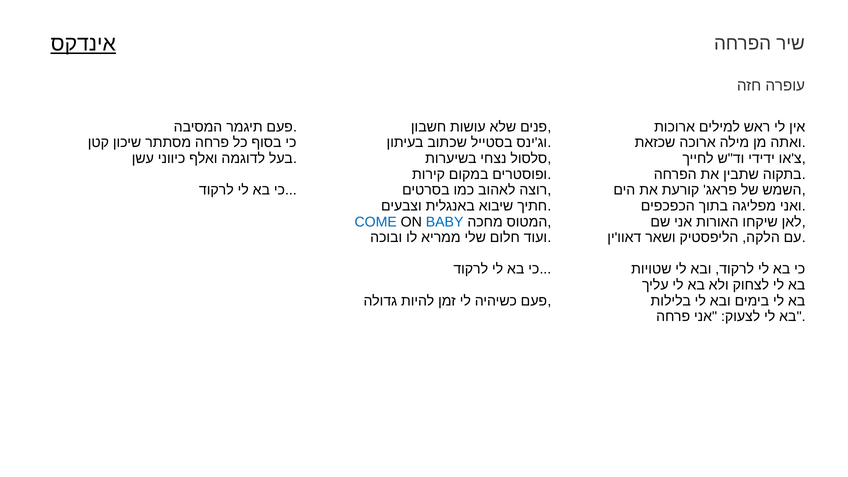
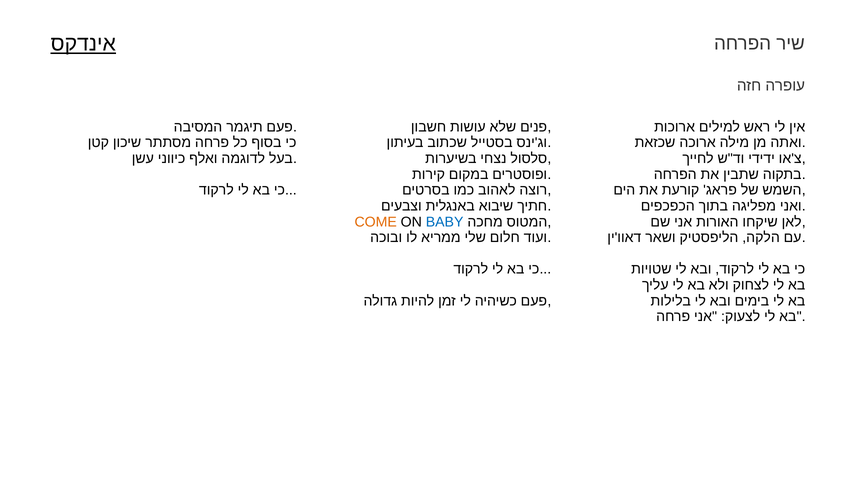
COME colour: blue -> orange
